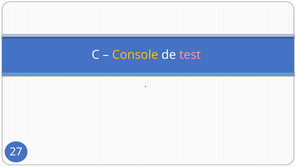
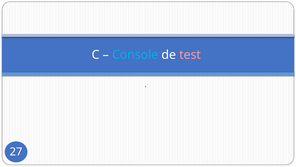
Console colour: yellow -> light blue
